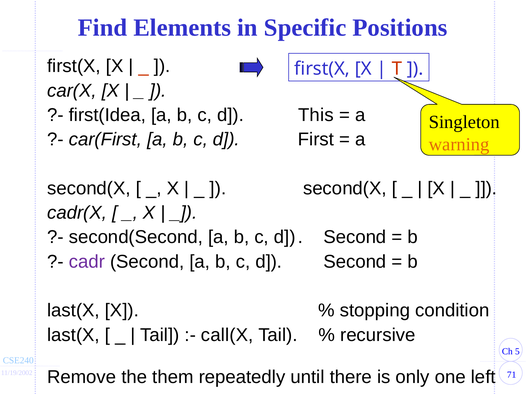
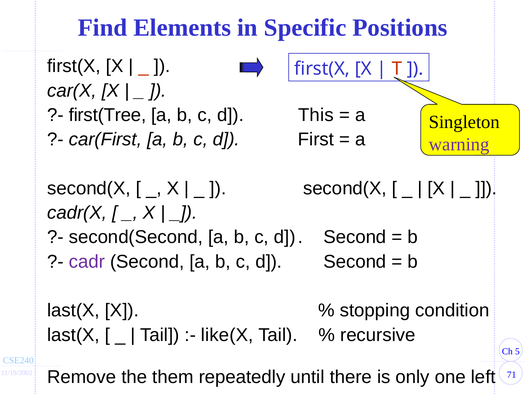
first(Idea: first(Idea -> first(Tree
warning colour: orange -> purple
call(X: call(X -> like(X
